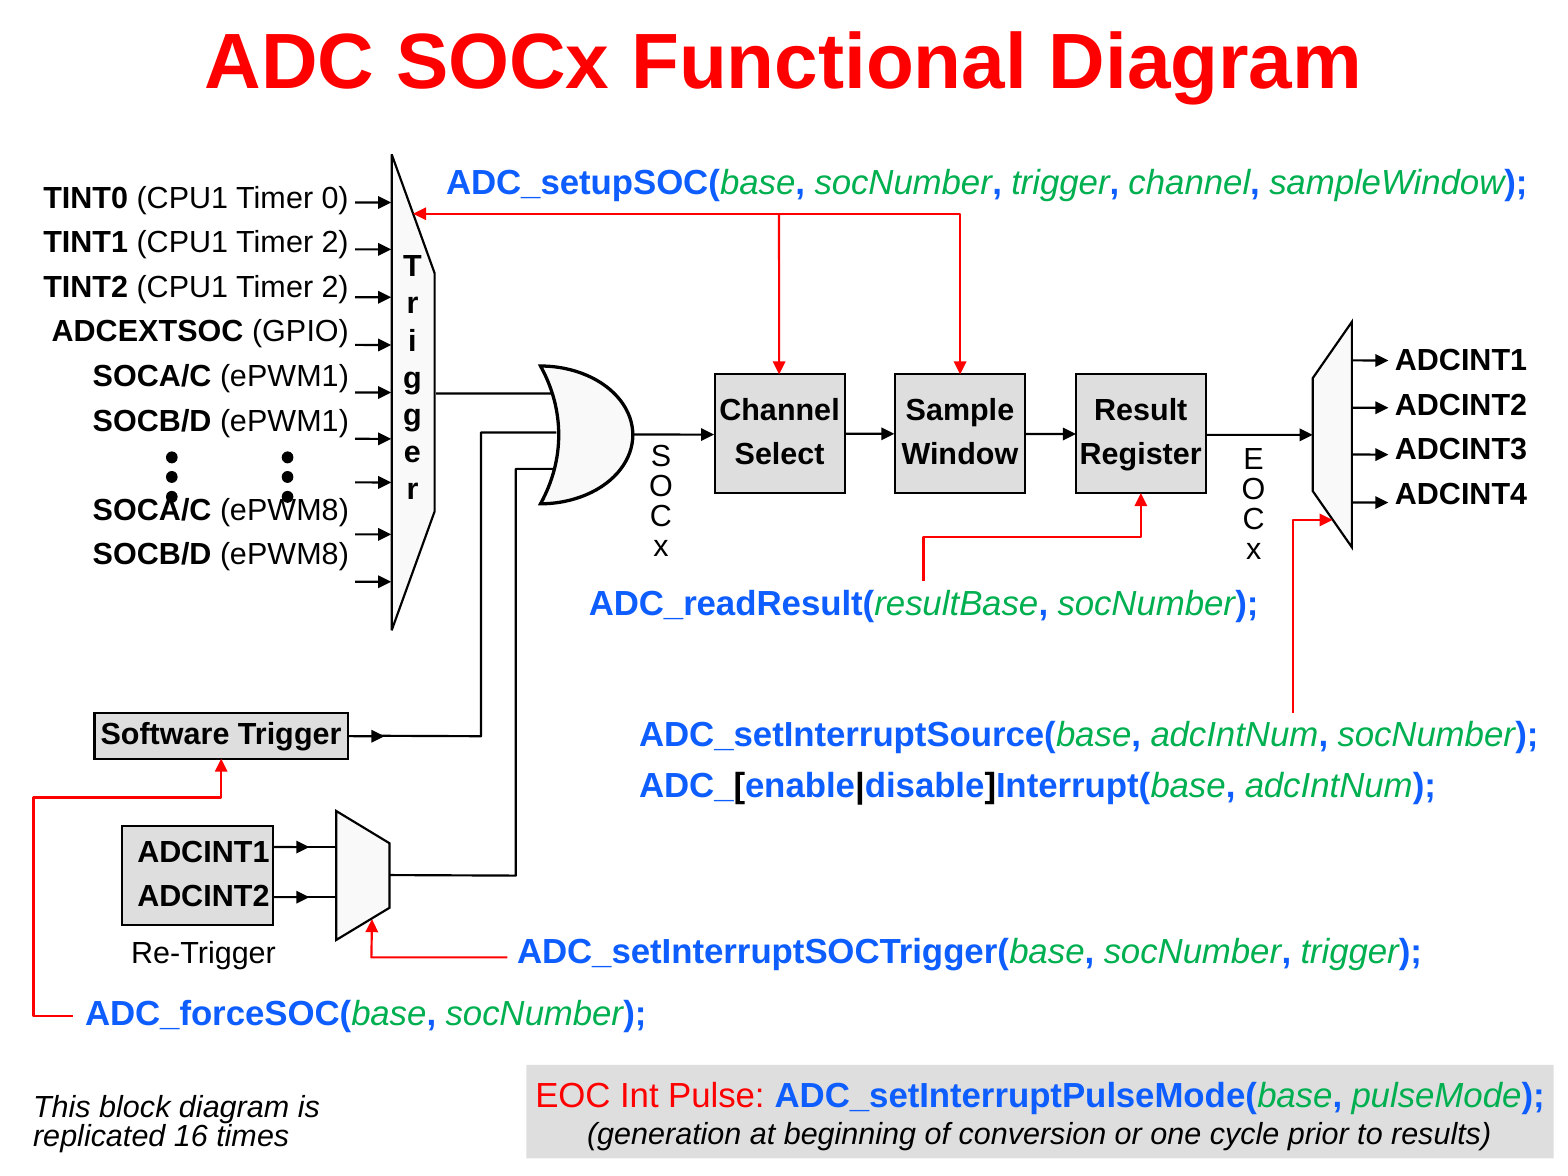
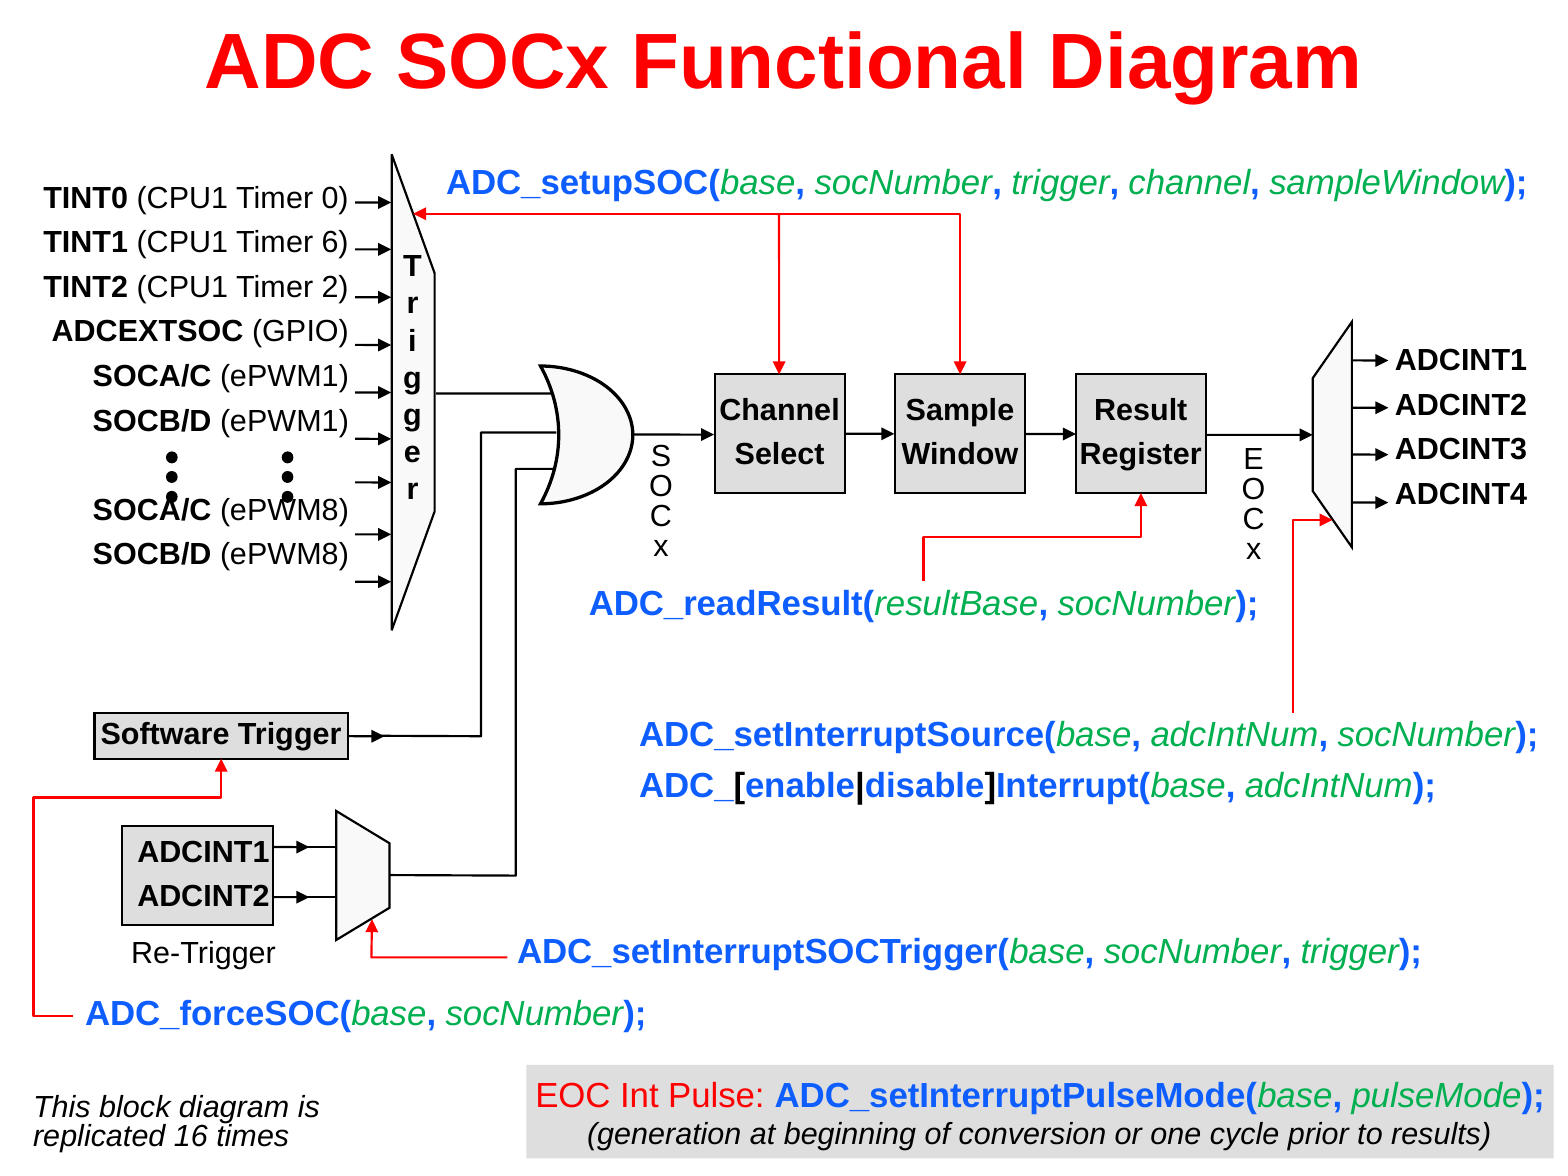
TINT1 CPU1 Timer 2: 2 -> 6
